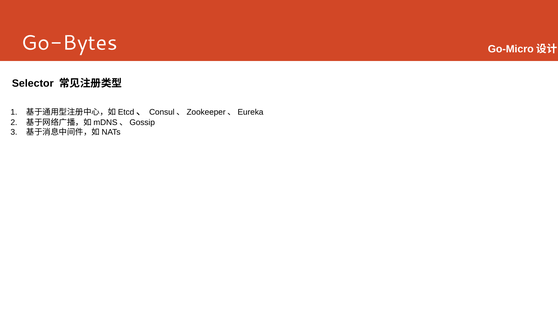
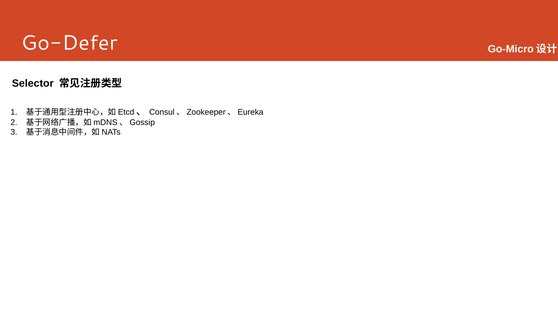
Go-Bytes: Go-Bytes -> Go-Defer
